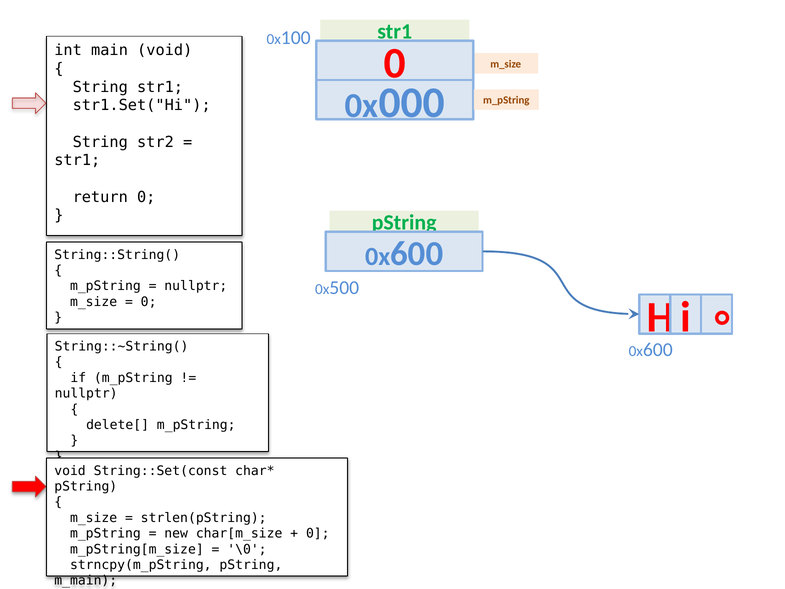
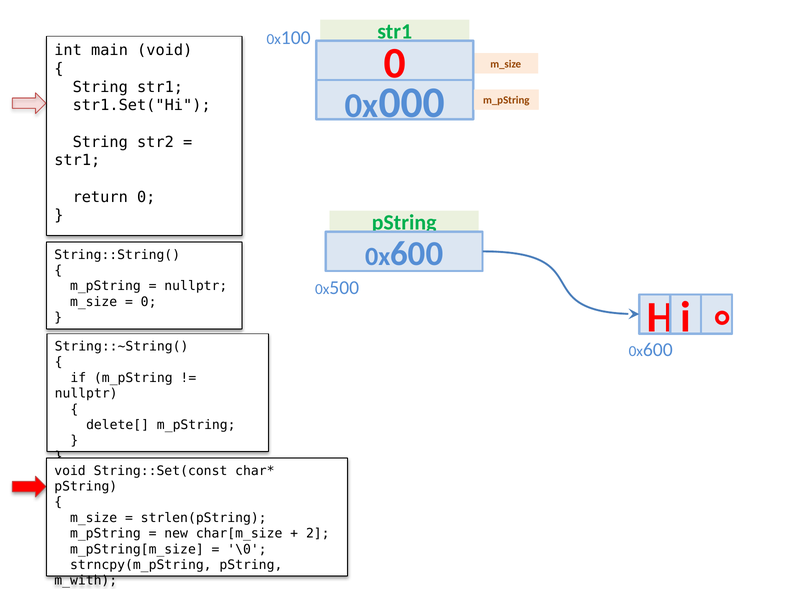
0 at (318, 533): 0 -> 2
m_main: m_main -> m_with
